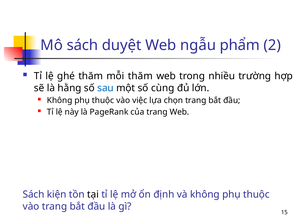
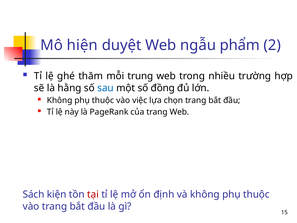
Mô sách: sách -> hiện
mỗi thăm: thăm -> trung
cùng: cùng -> đồng
tại colour: black -> red
